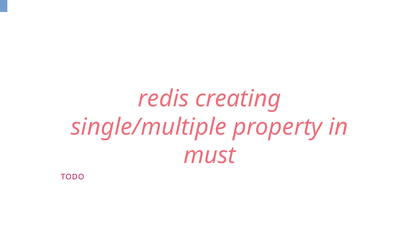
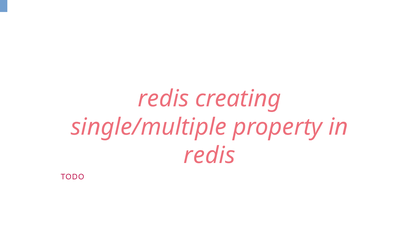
must at (210, 155): must -> redis
